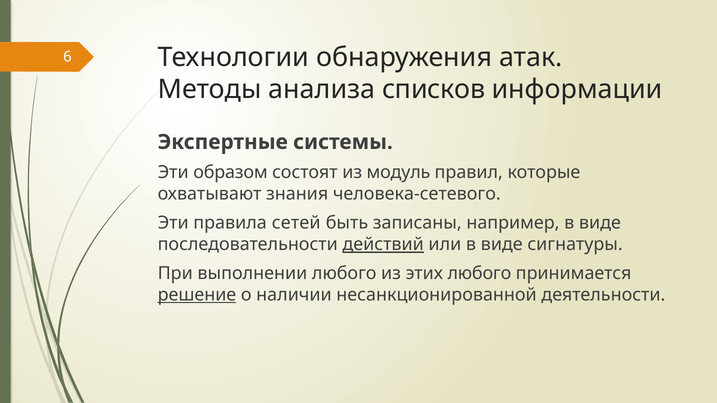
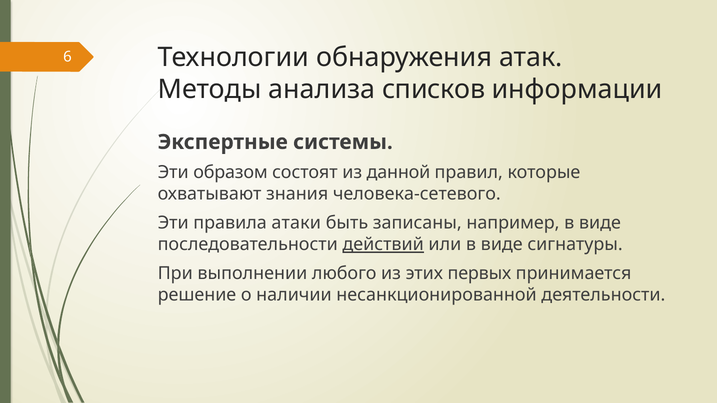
модуль: модуль -> данной
сетей: сетей -> атаки
этих любого: любого -> первых
решение underline: present -> none
